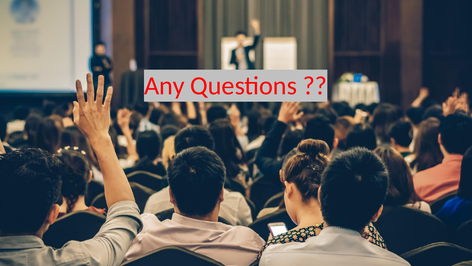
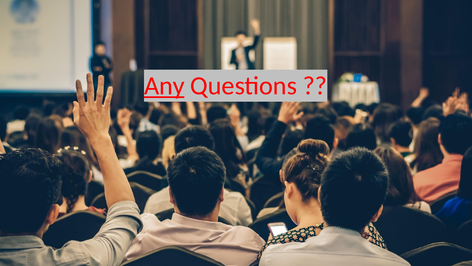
Any at (164, 86) underline: none -> present
